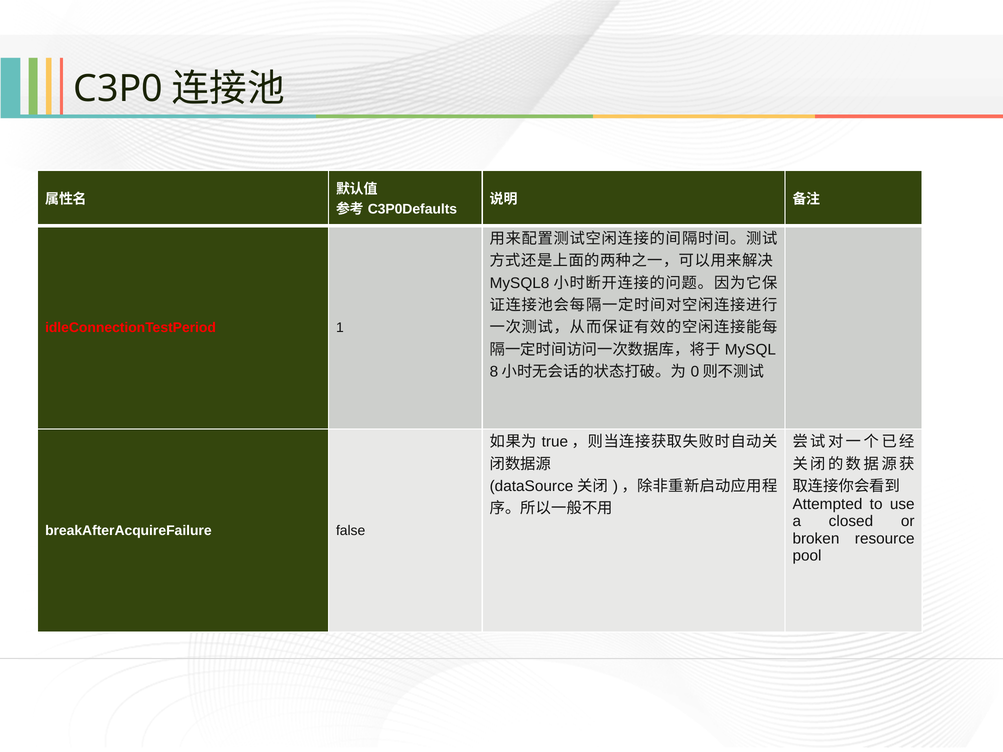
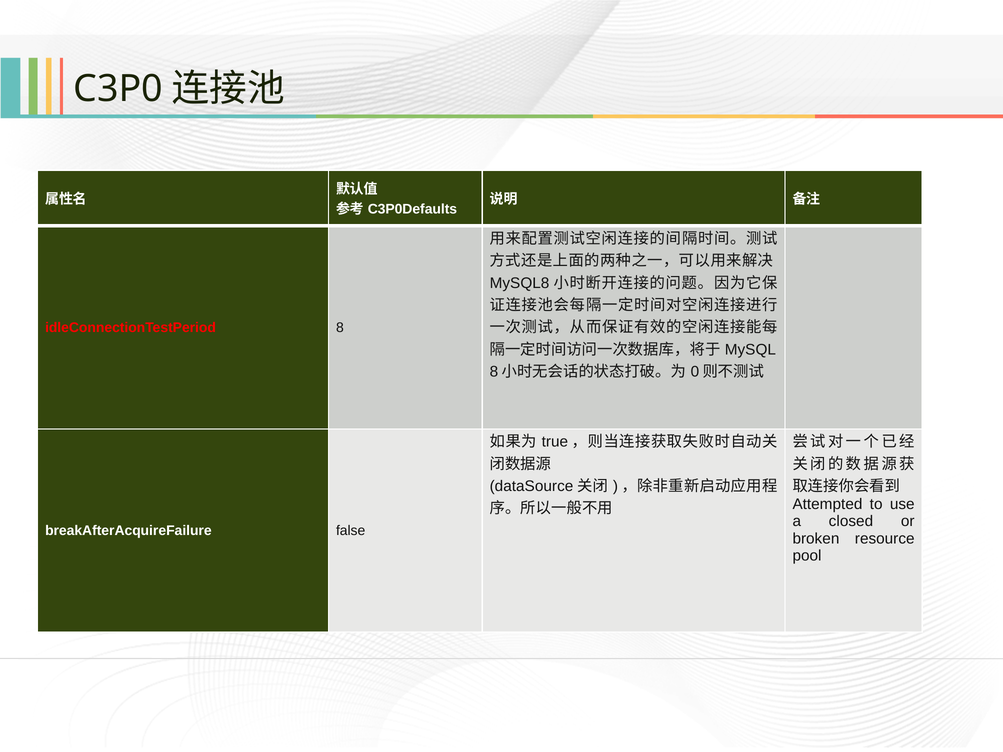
1: 1 -> 8
